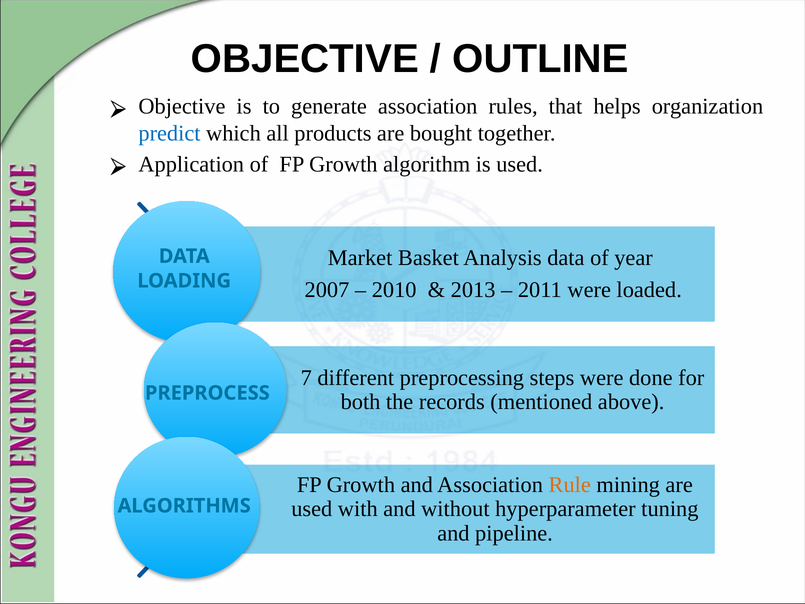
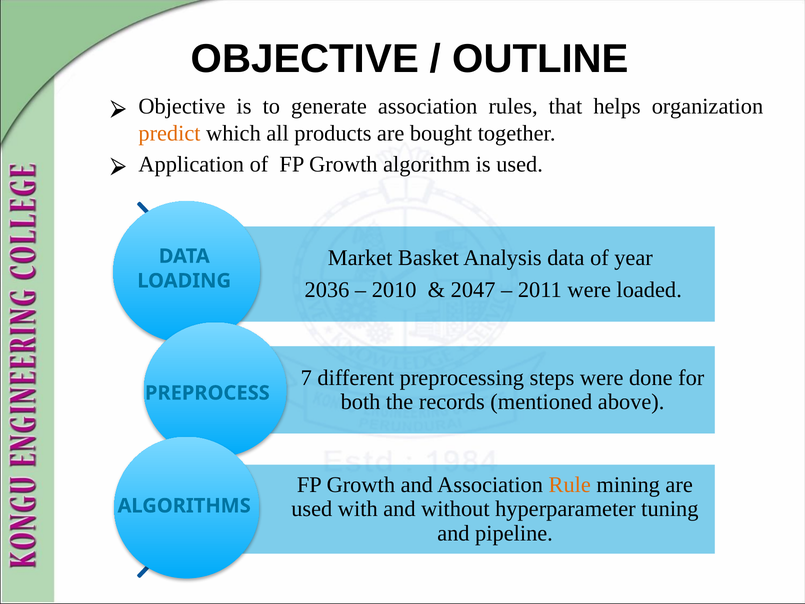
predict colour: blue -> orange
2007: 2007 -> 2036
2013: 2013 -> 2047
